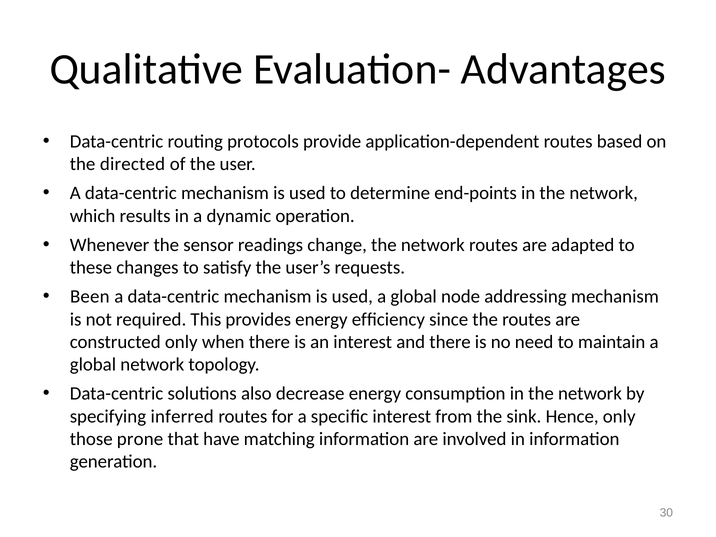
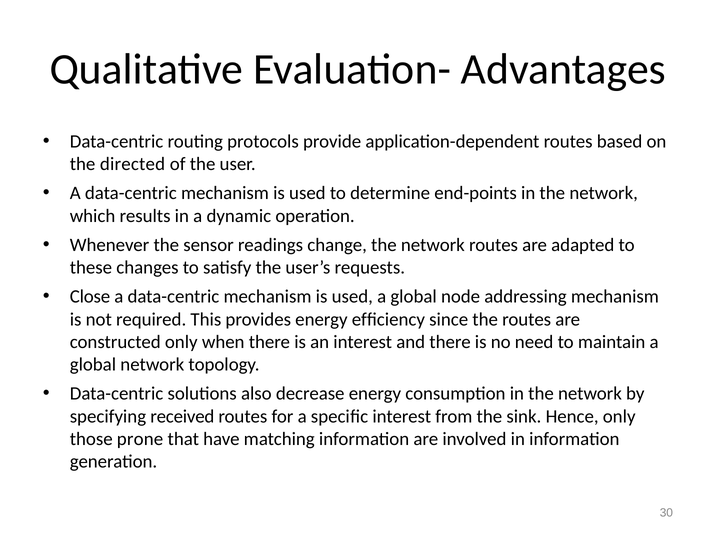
Been: Been -> Close
inferred: inferred -> received
